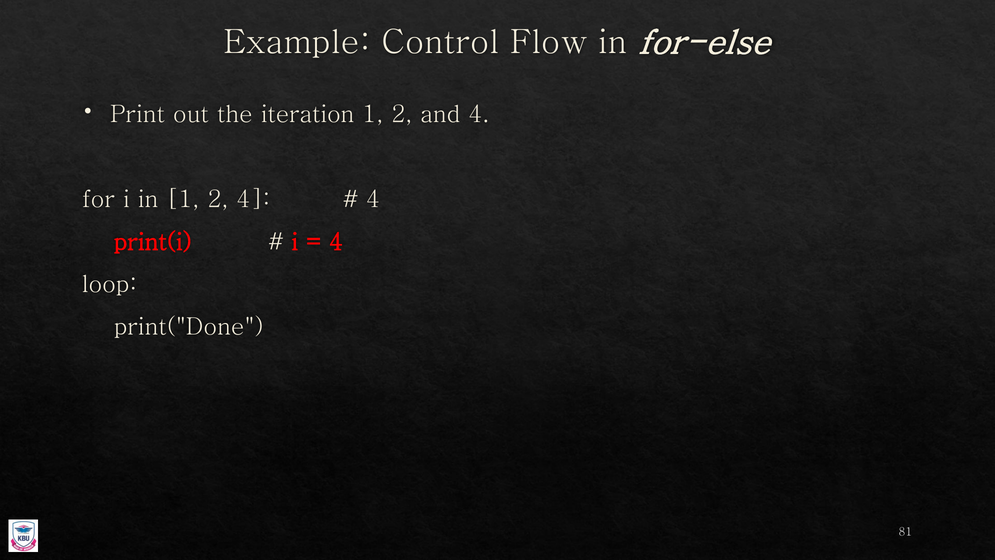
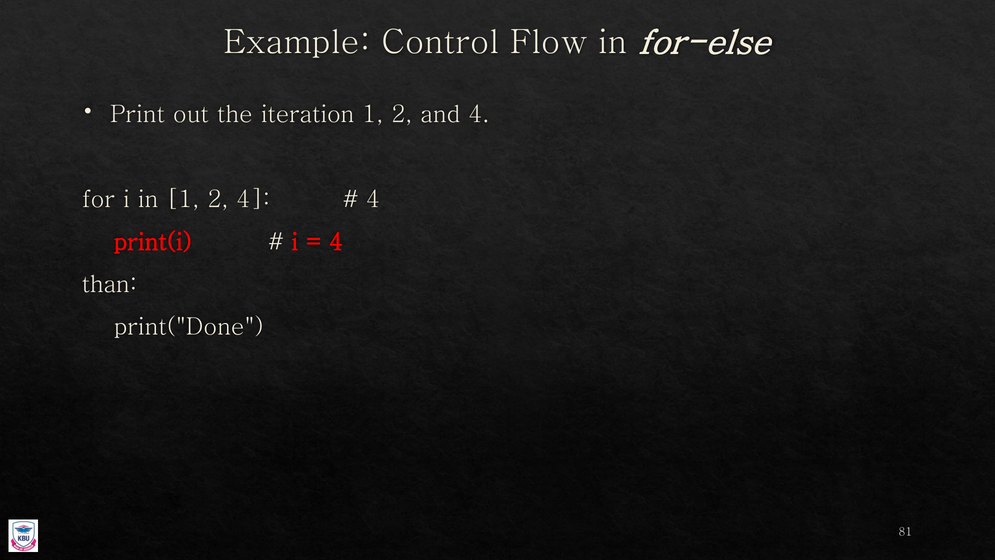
loop: loop -> than
